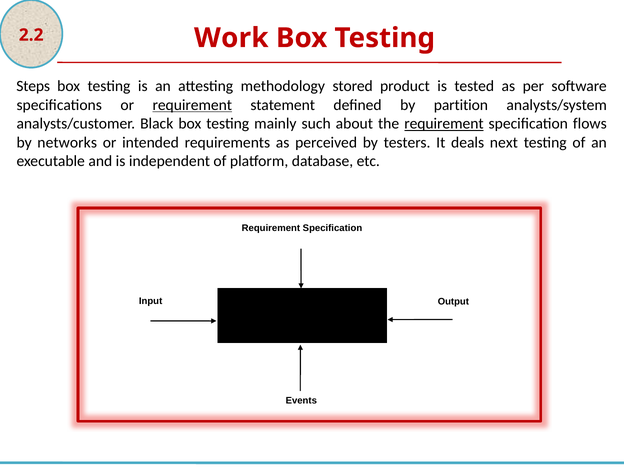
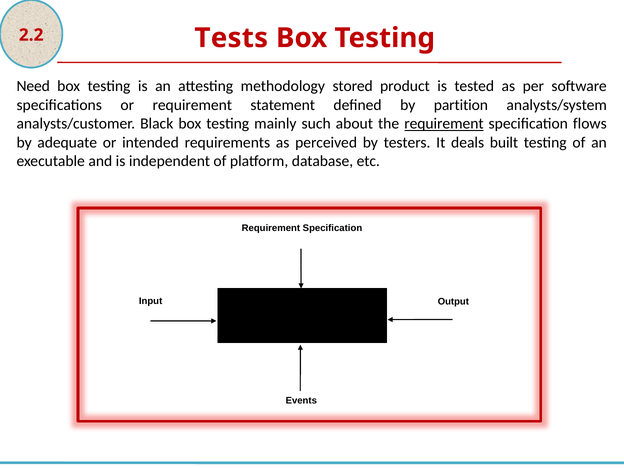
Work: Work -> Tests
Steps: Steps -> Need
requirement at (192, 105) underline: present -> none
networks: networks -> adequate
next: next -> built
